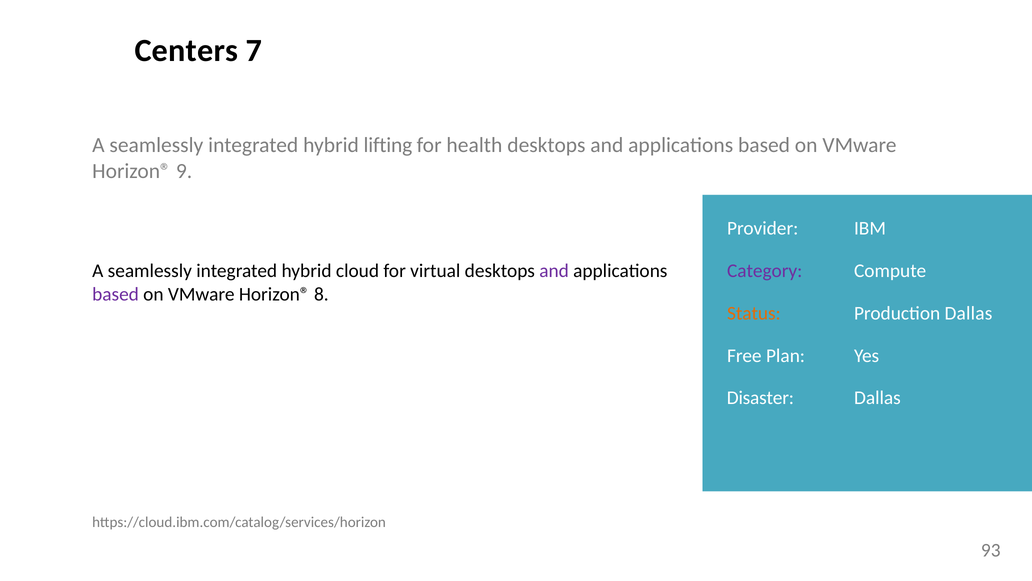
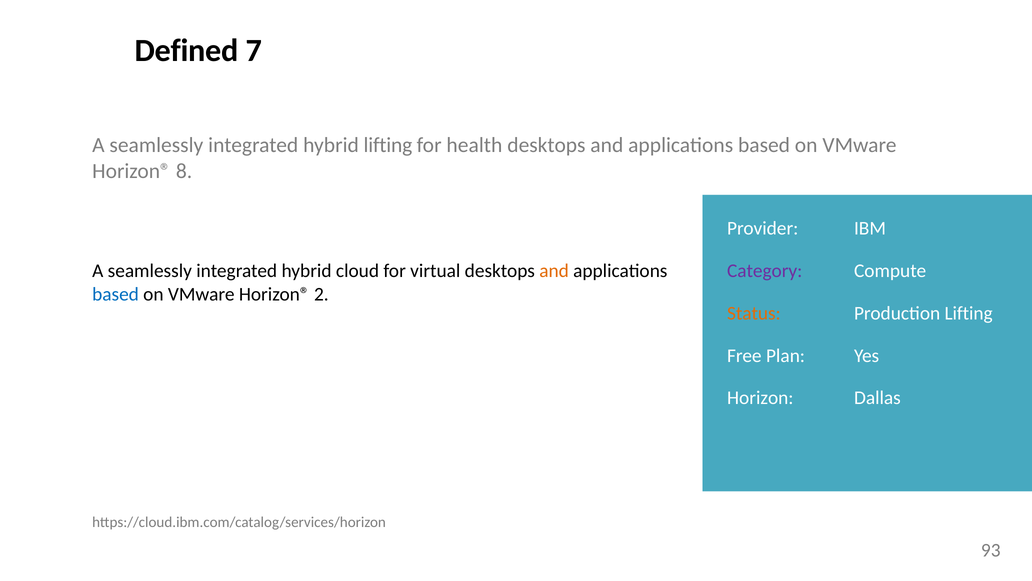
Centers: Centers -> Defined
9: 9 -> 8
and at (554, 271) colour: purple -> orange
based at (116, 294) colour: purple -> blue
8: 8 -> 2
Production Dallas: Dallas -> Lifting
Disaster: Disaster -> Horizon
